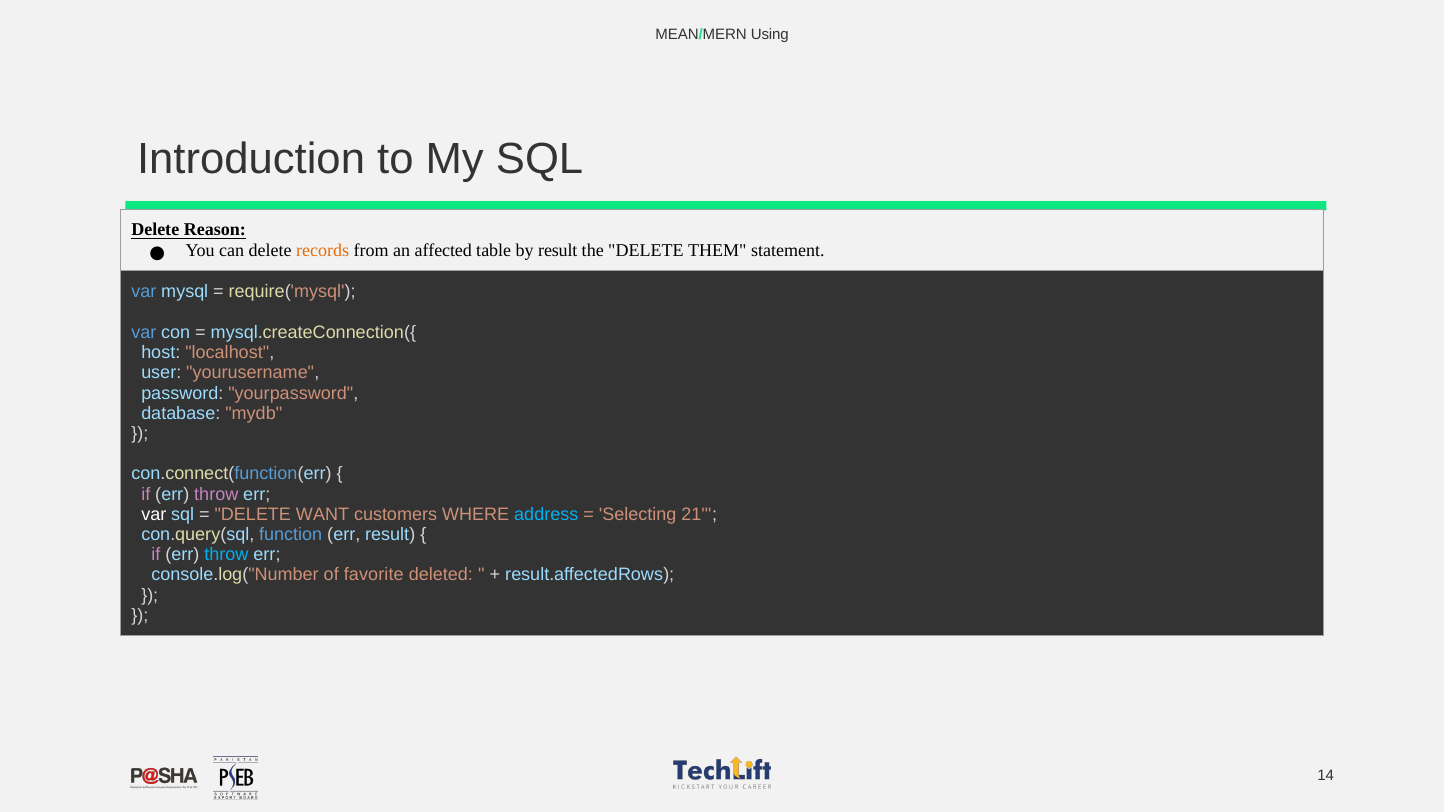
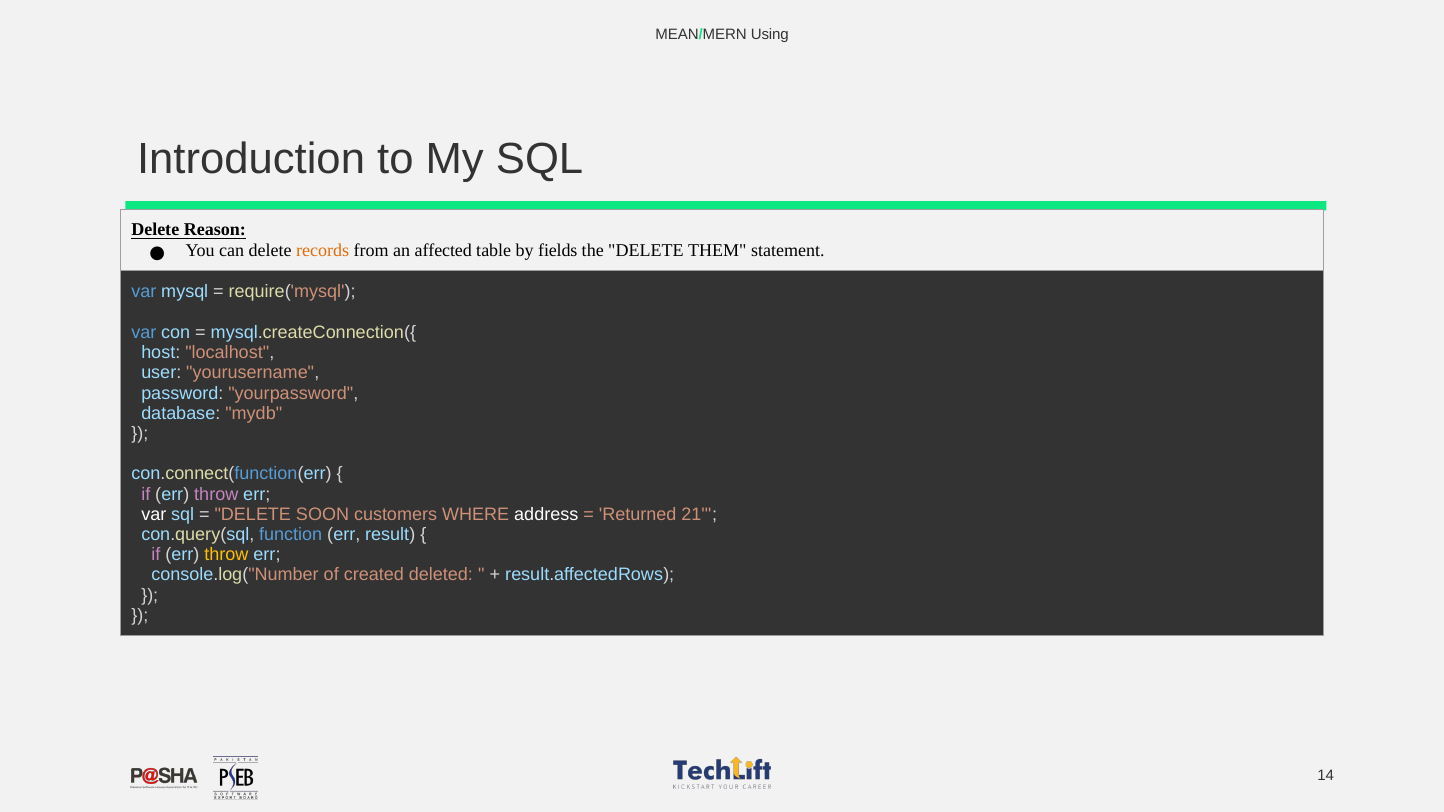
by result: result -> fields
WANT: WANT -> SOON
address colour: light blue -> white
Selecting: Selecting -> Returned
throw at (226, 555) colour: light blue -> yellow
favorite: favorite -> created
